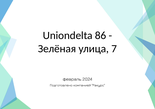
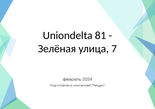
86: 86 -> 81
